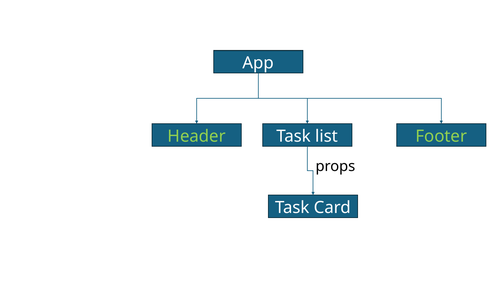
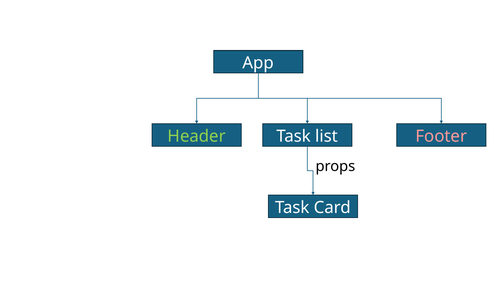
Footer colour: light green -> pink
